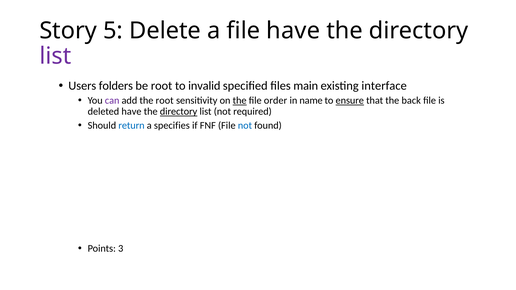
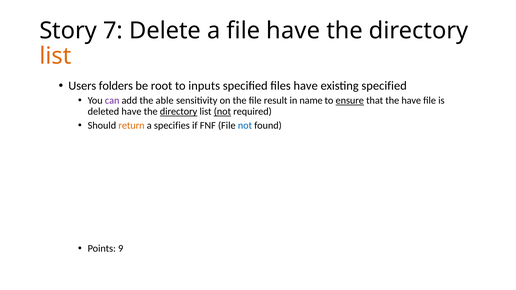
5: 5 -> 7
list at (55, 56) colour: purple -> orange
invalid: invalid -> inputs
files main: main -> have
existing interface: interface -> specified
the root: root -> able
the at (240, 101) underline: present -> none
order: order -> result
the back: back -> have
not at (222, 112) underline: none -> present
return colour: blue -> orange
3: 3 -> 9
